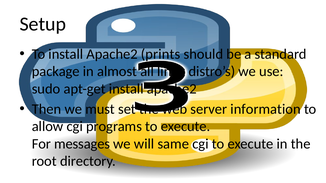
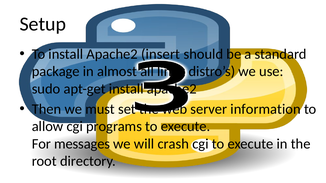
prints: prints -> insert
same: same -> crash
